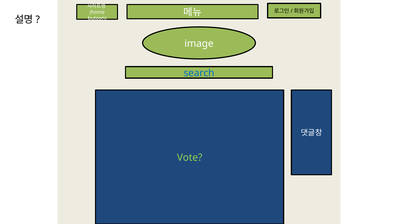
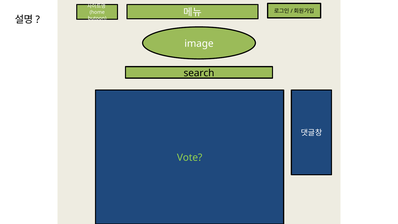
search colour: blue -> black
